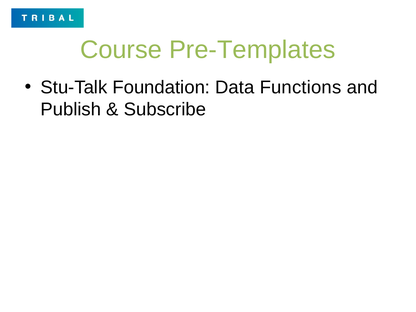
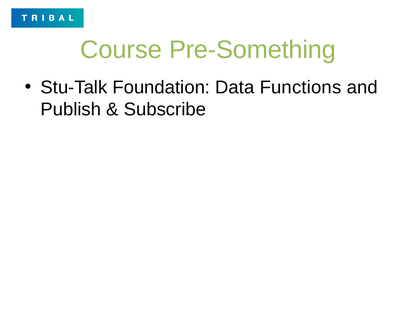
Pre-Templates: Pre-Templates -> Pre-Something
